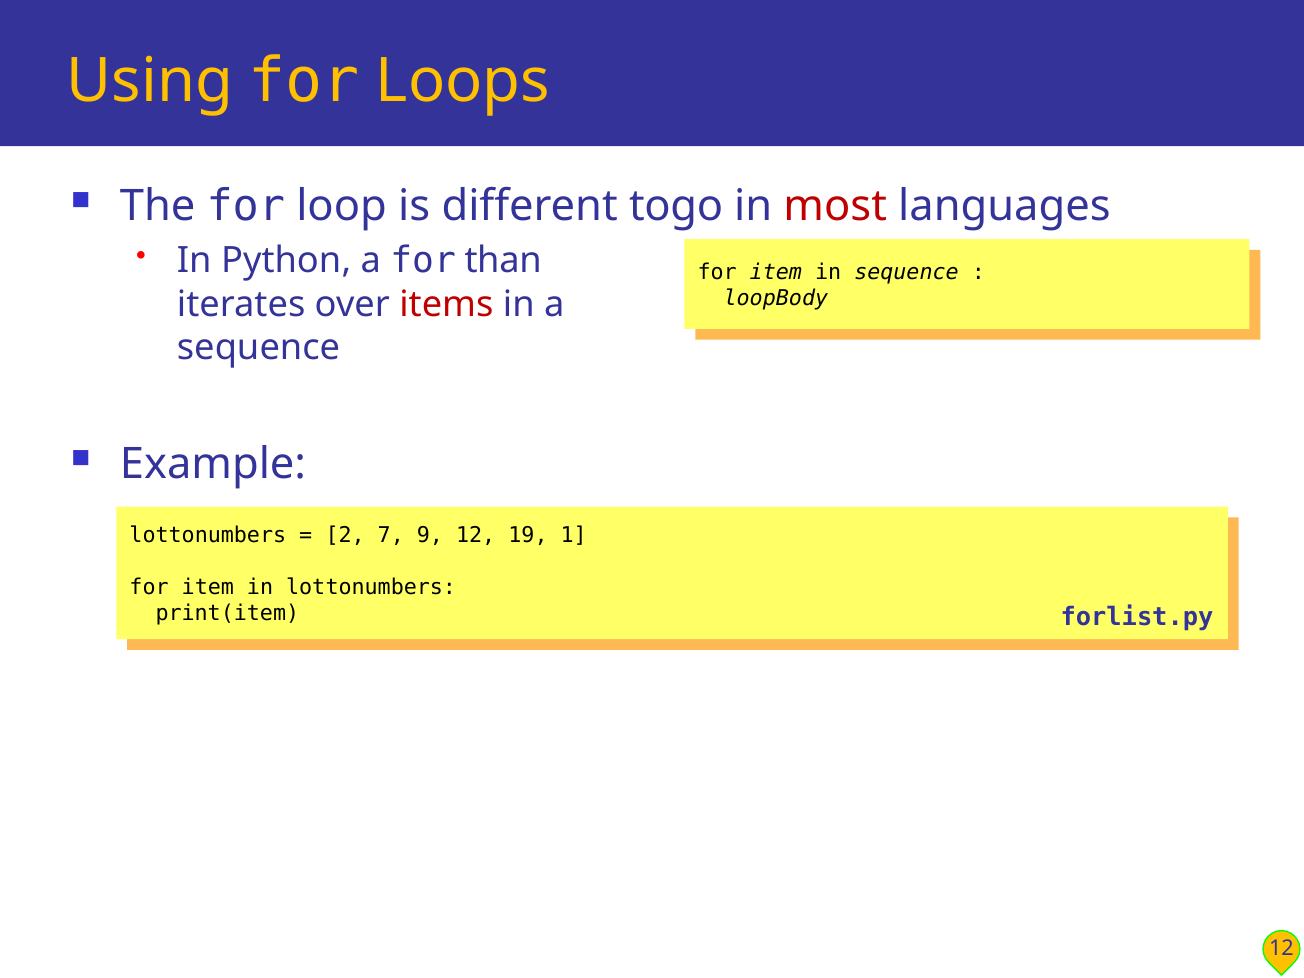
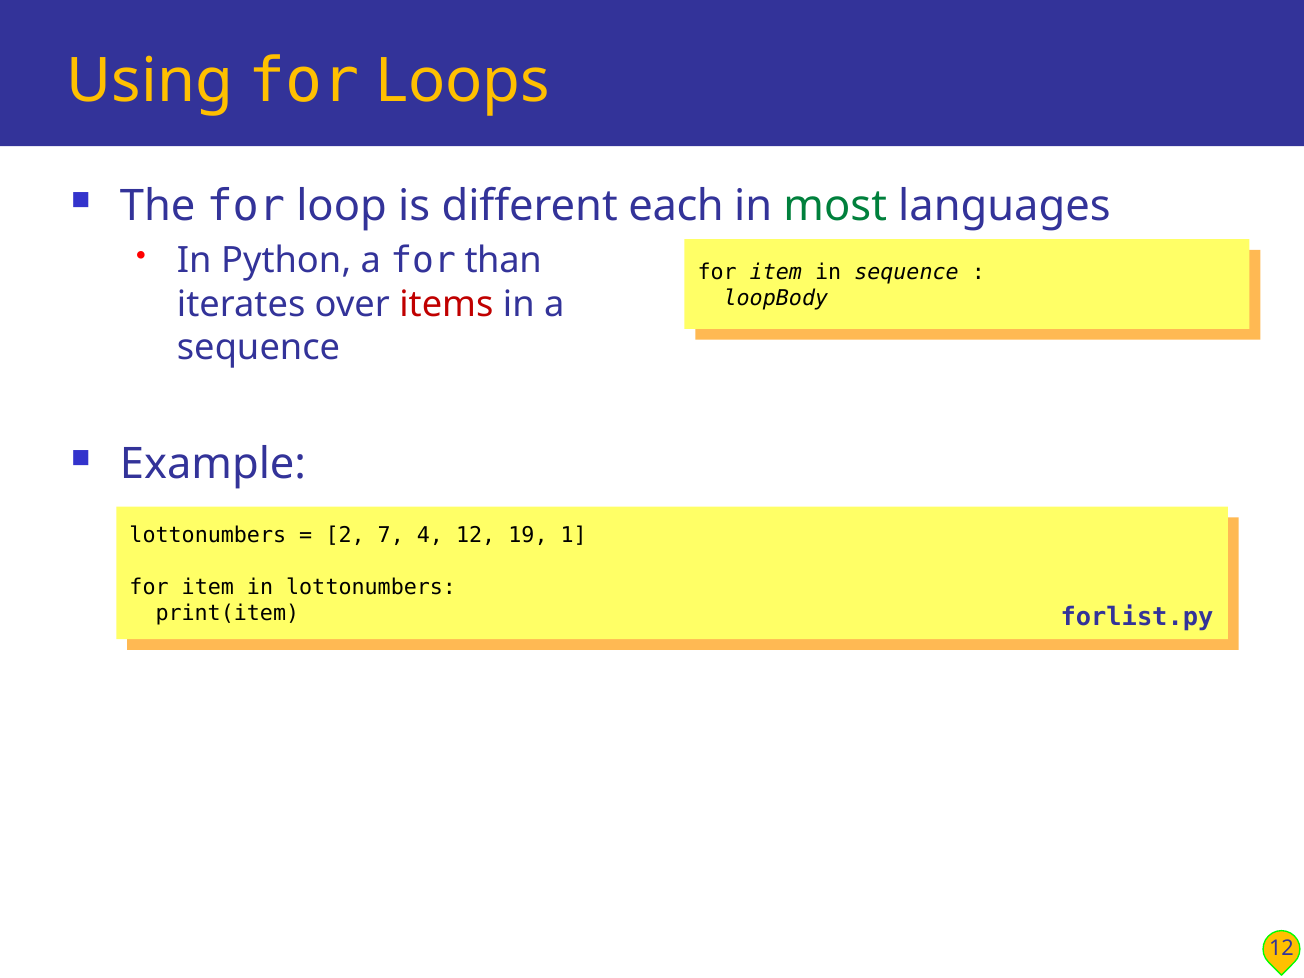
togo: togo -> each
most colour: red -> green
9: 9 -> 4
